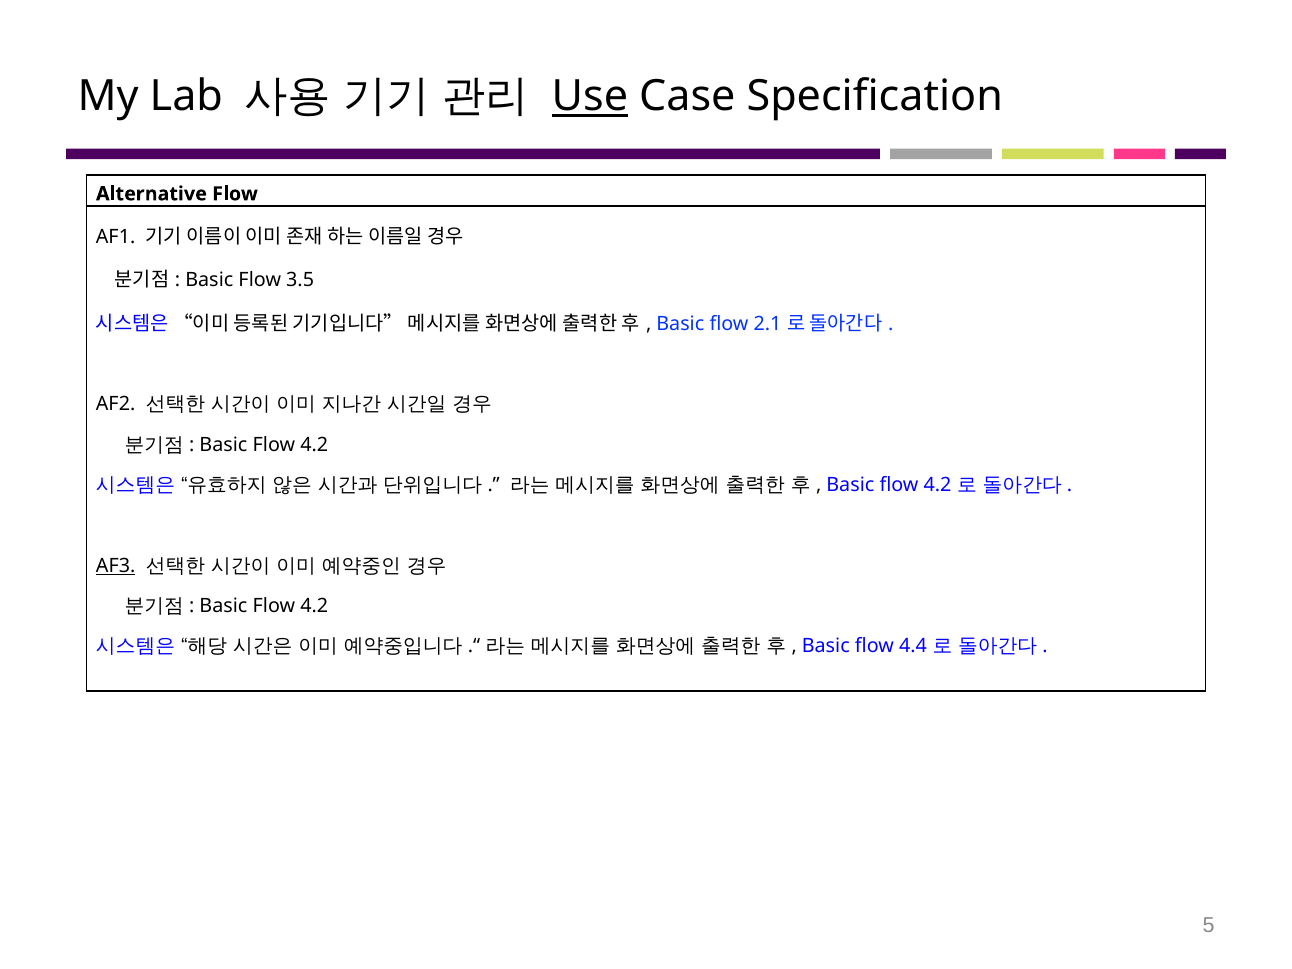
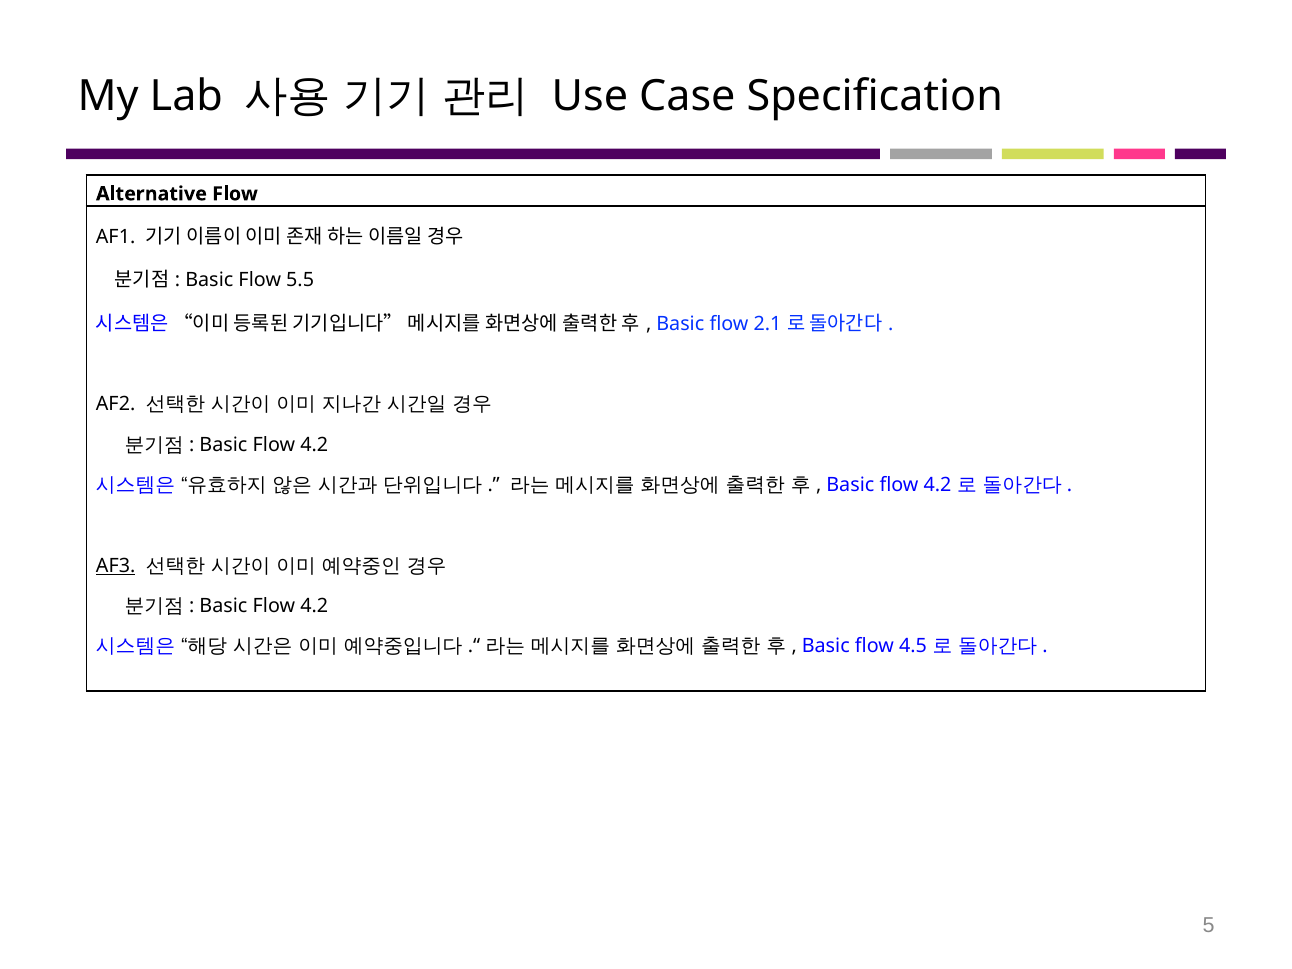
Use underline: present -> none
3.5: 3.5 -> 5.5
4.4: 4.4 -> 4.5
